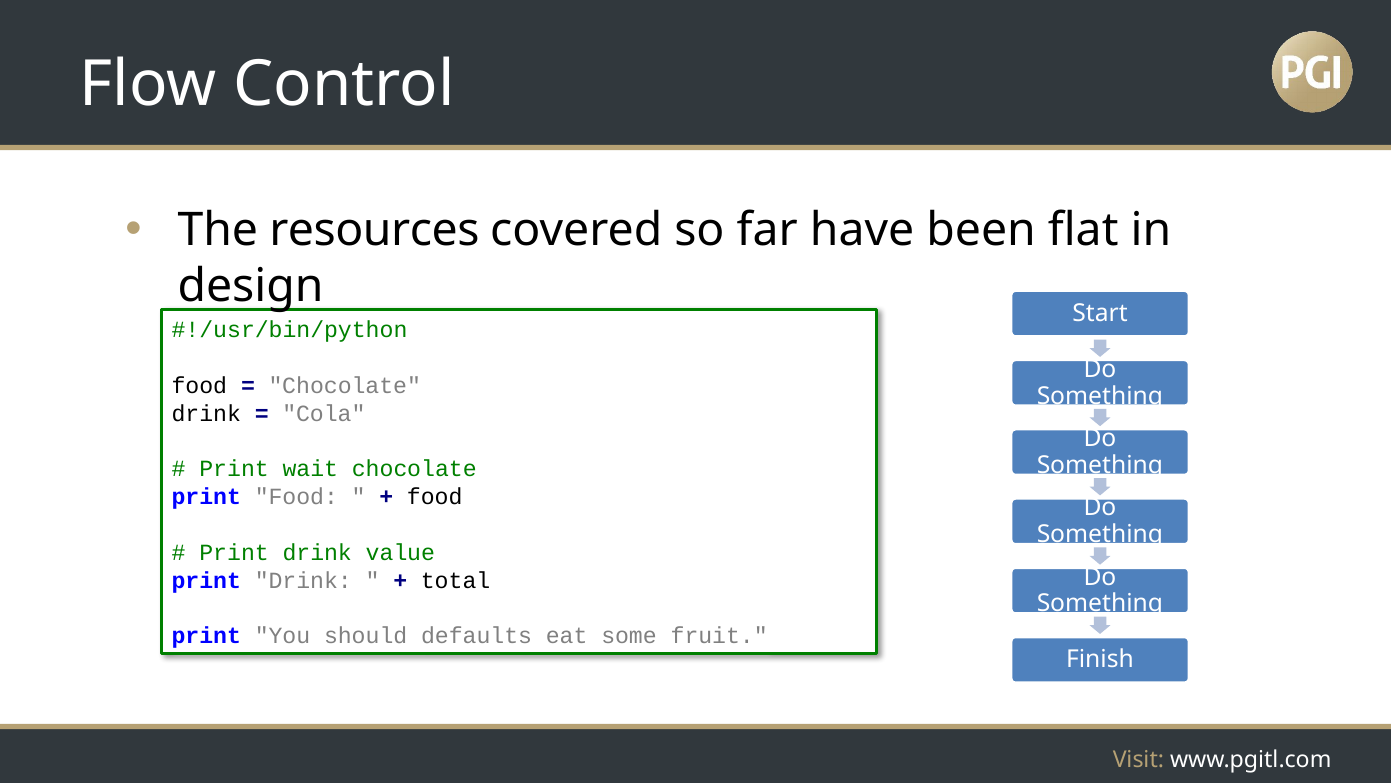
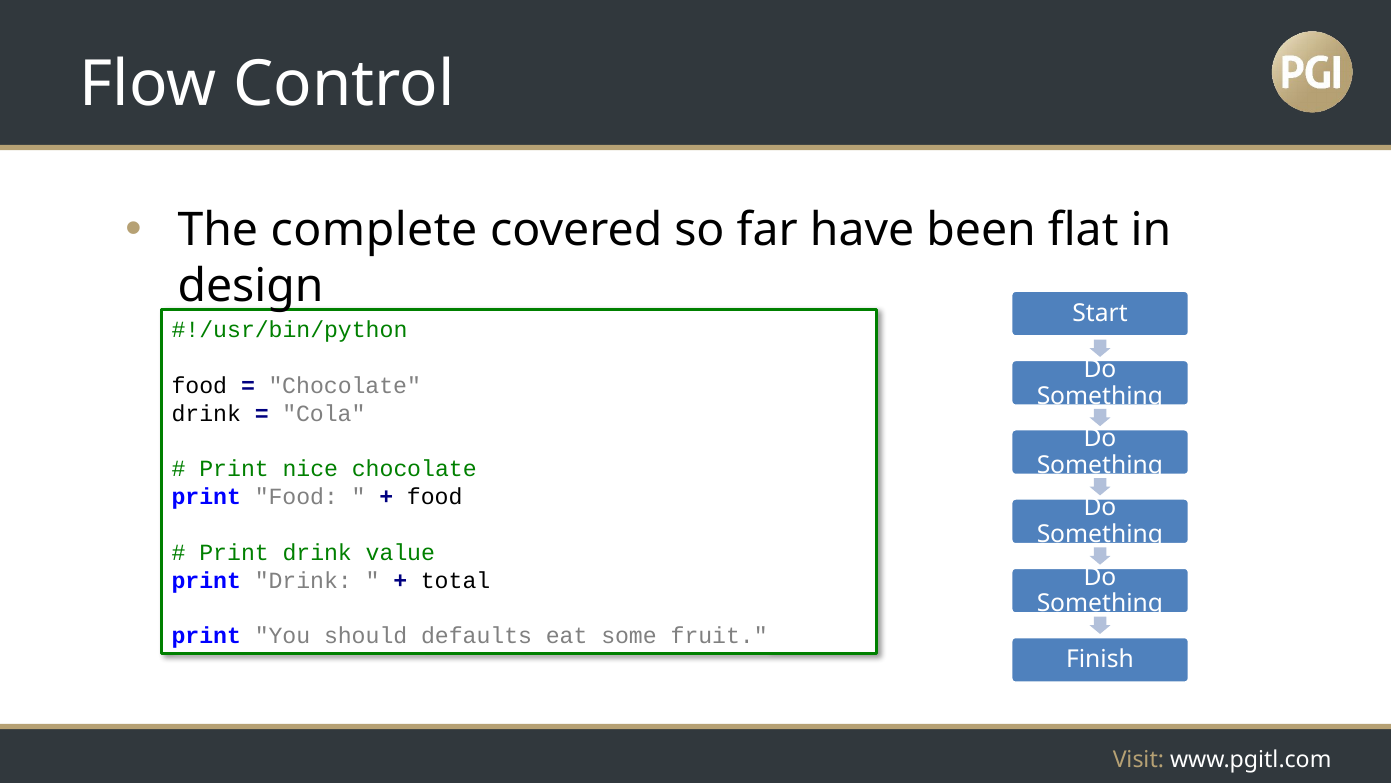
resources: resources -> complete
wait: wait -> nice
